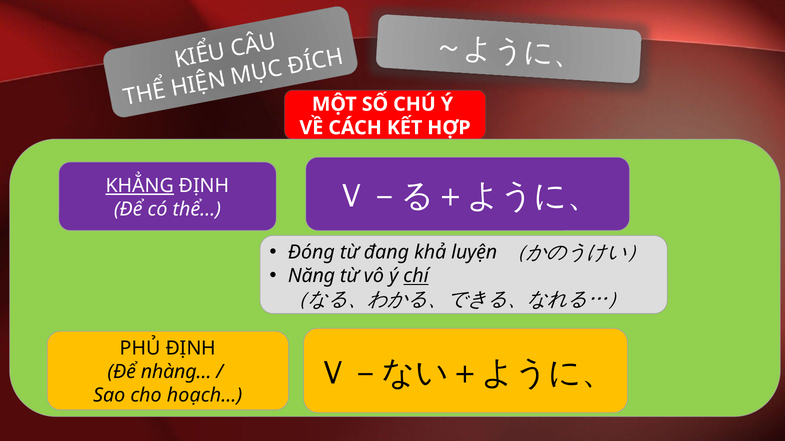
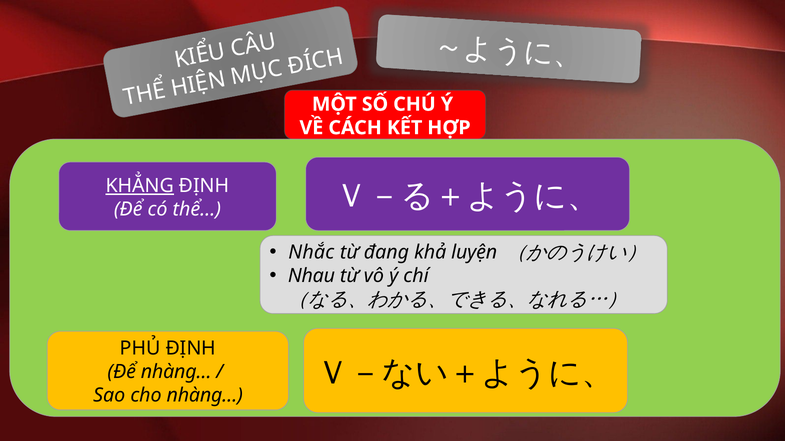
Đóng: Đóng -> Nhắc
Năng: Năng -> Nhau
chí underline: present -> none
cho hoạch…: hoạch… -> nhàng…
